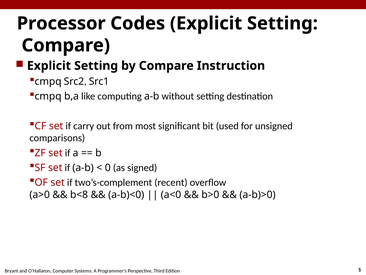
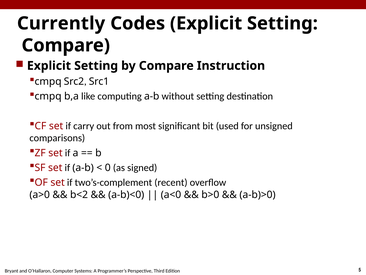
Processor: Processor -> Currently
b<8: b<8 -> b<2
